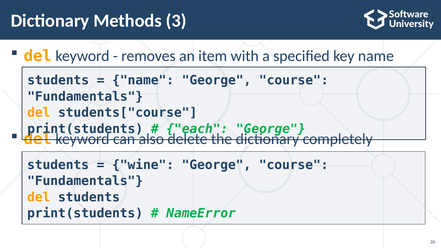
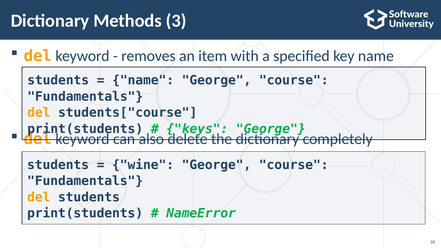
each: each -> keys
